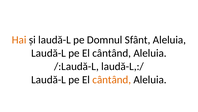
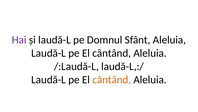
Hai colour: orange -> purple
